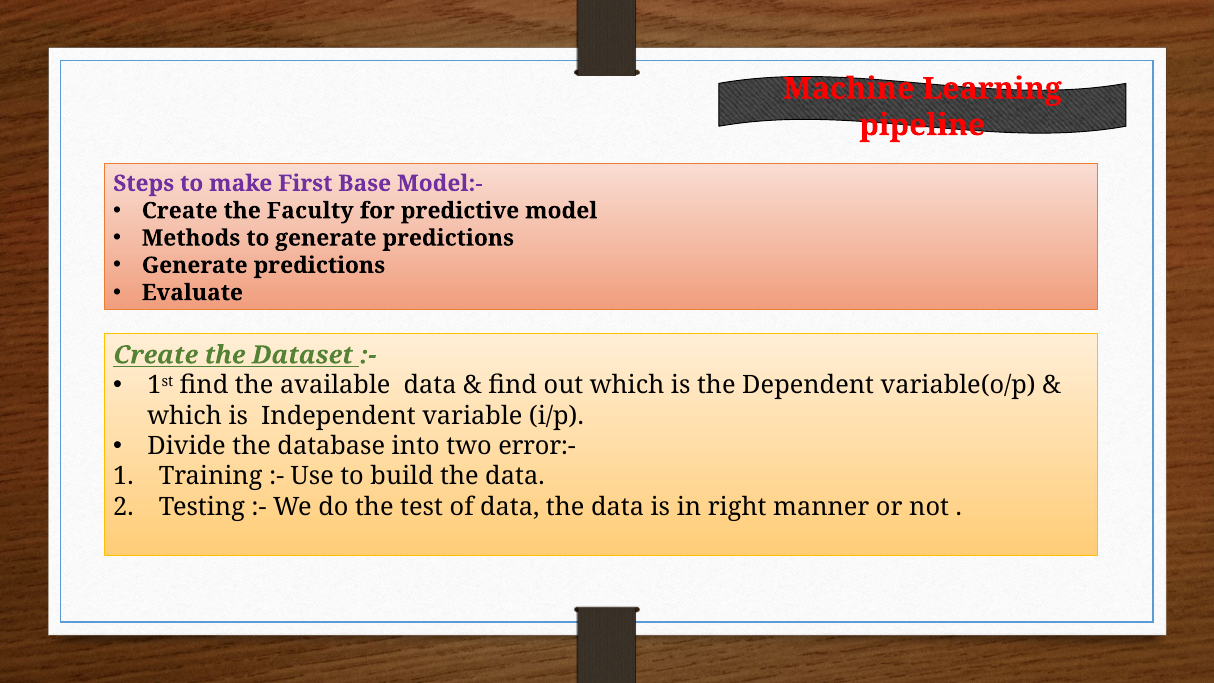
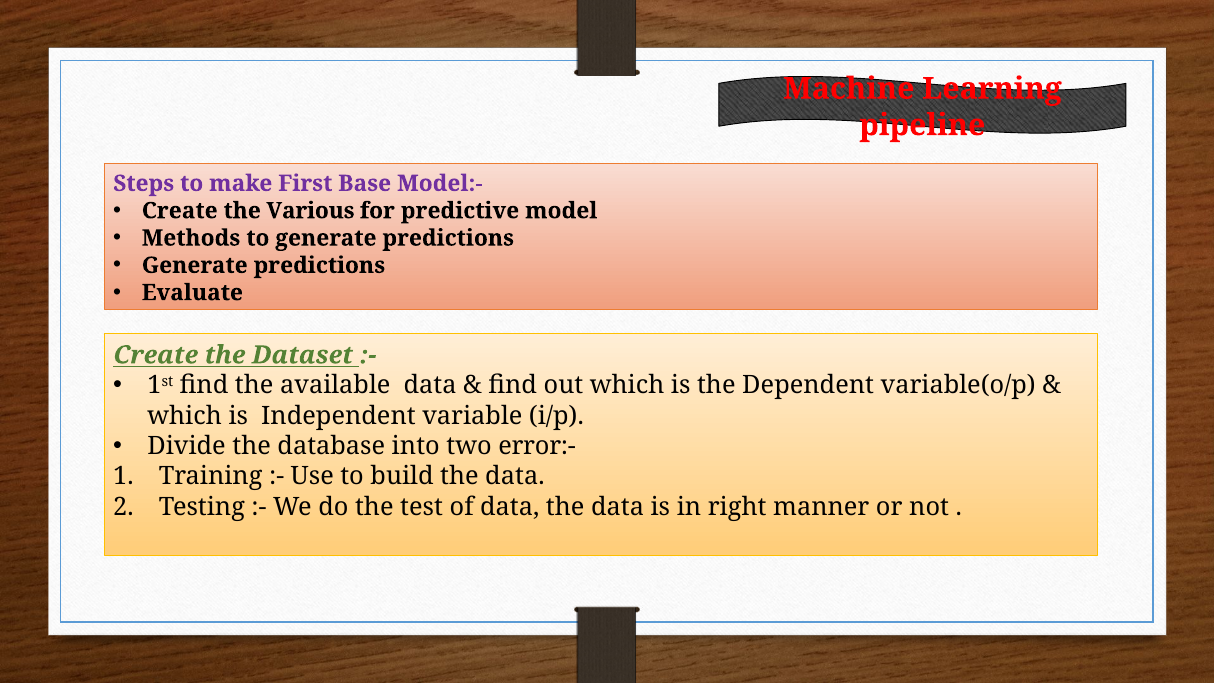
Faculty: Faculty -> Various
